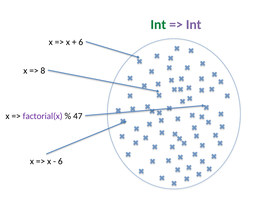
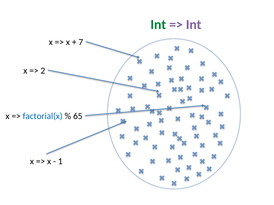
6 at (81, 42): 6 -> 7
8: 8 -> 2
factorial(x colour: purple -> blue
47: 47 -> 65
6 at (60, 162): 6 -> 1
